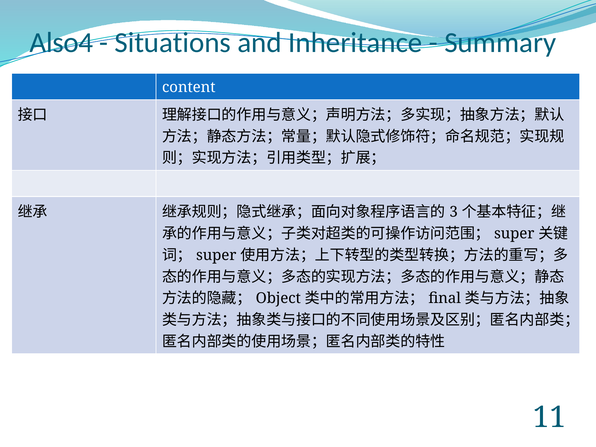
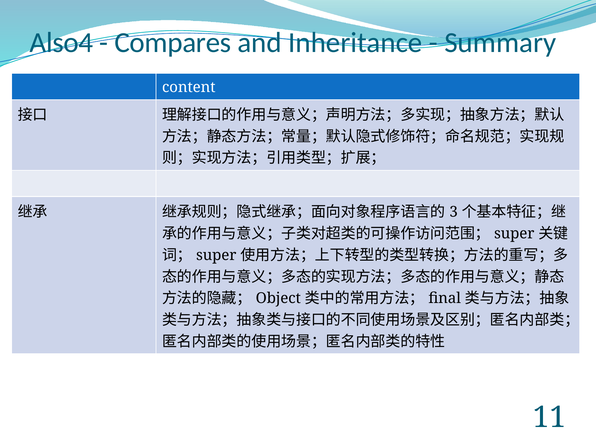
Situations: Situations -> Compares
